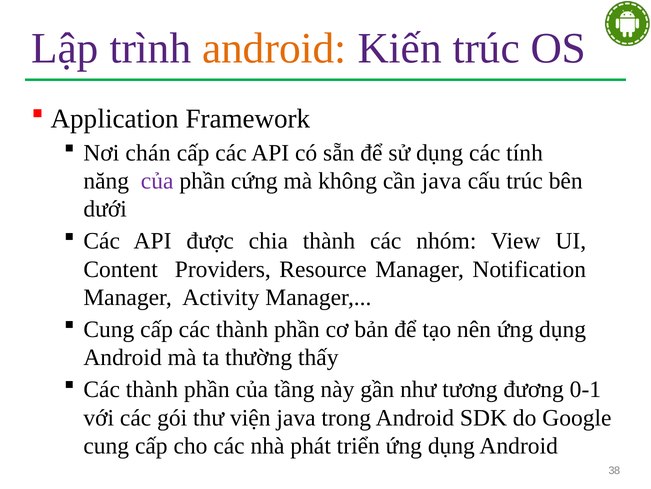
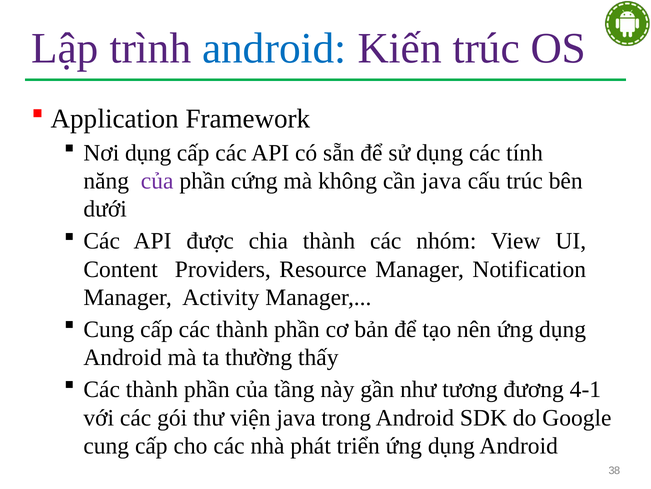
android at (274, 48) colour: orange -> blue
Nơi chán: chán -> dụng
0-1: 0-1 -> 4-1
